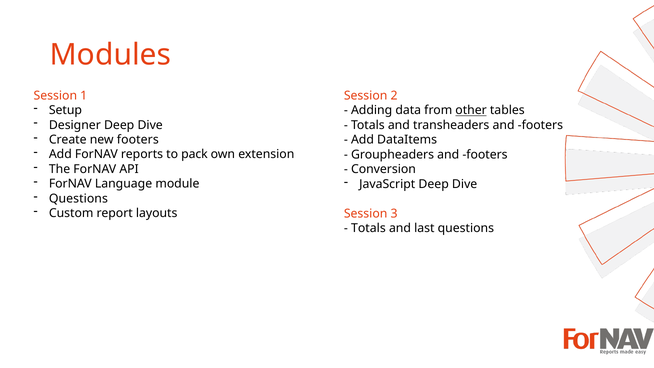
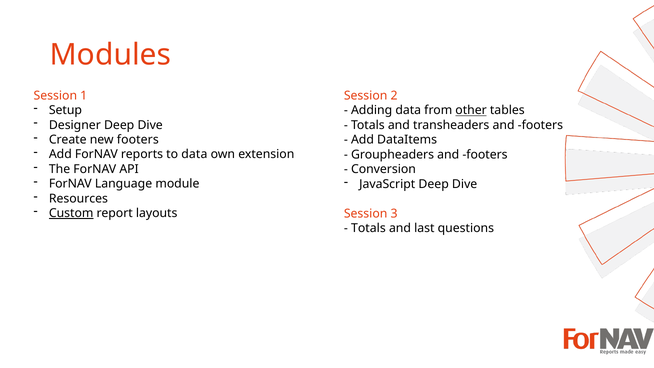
to pack: pack -> data
Questions at (78, 198): Questions -> Resources
Custom underline: none -> present
